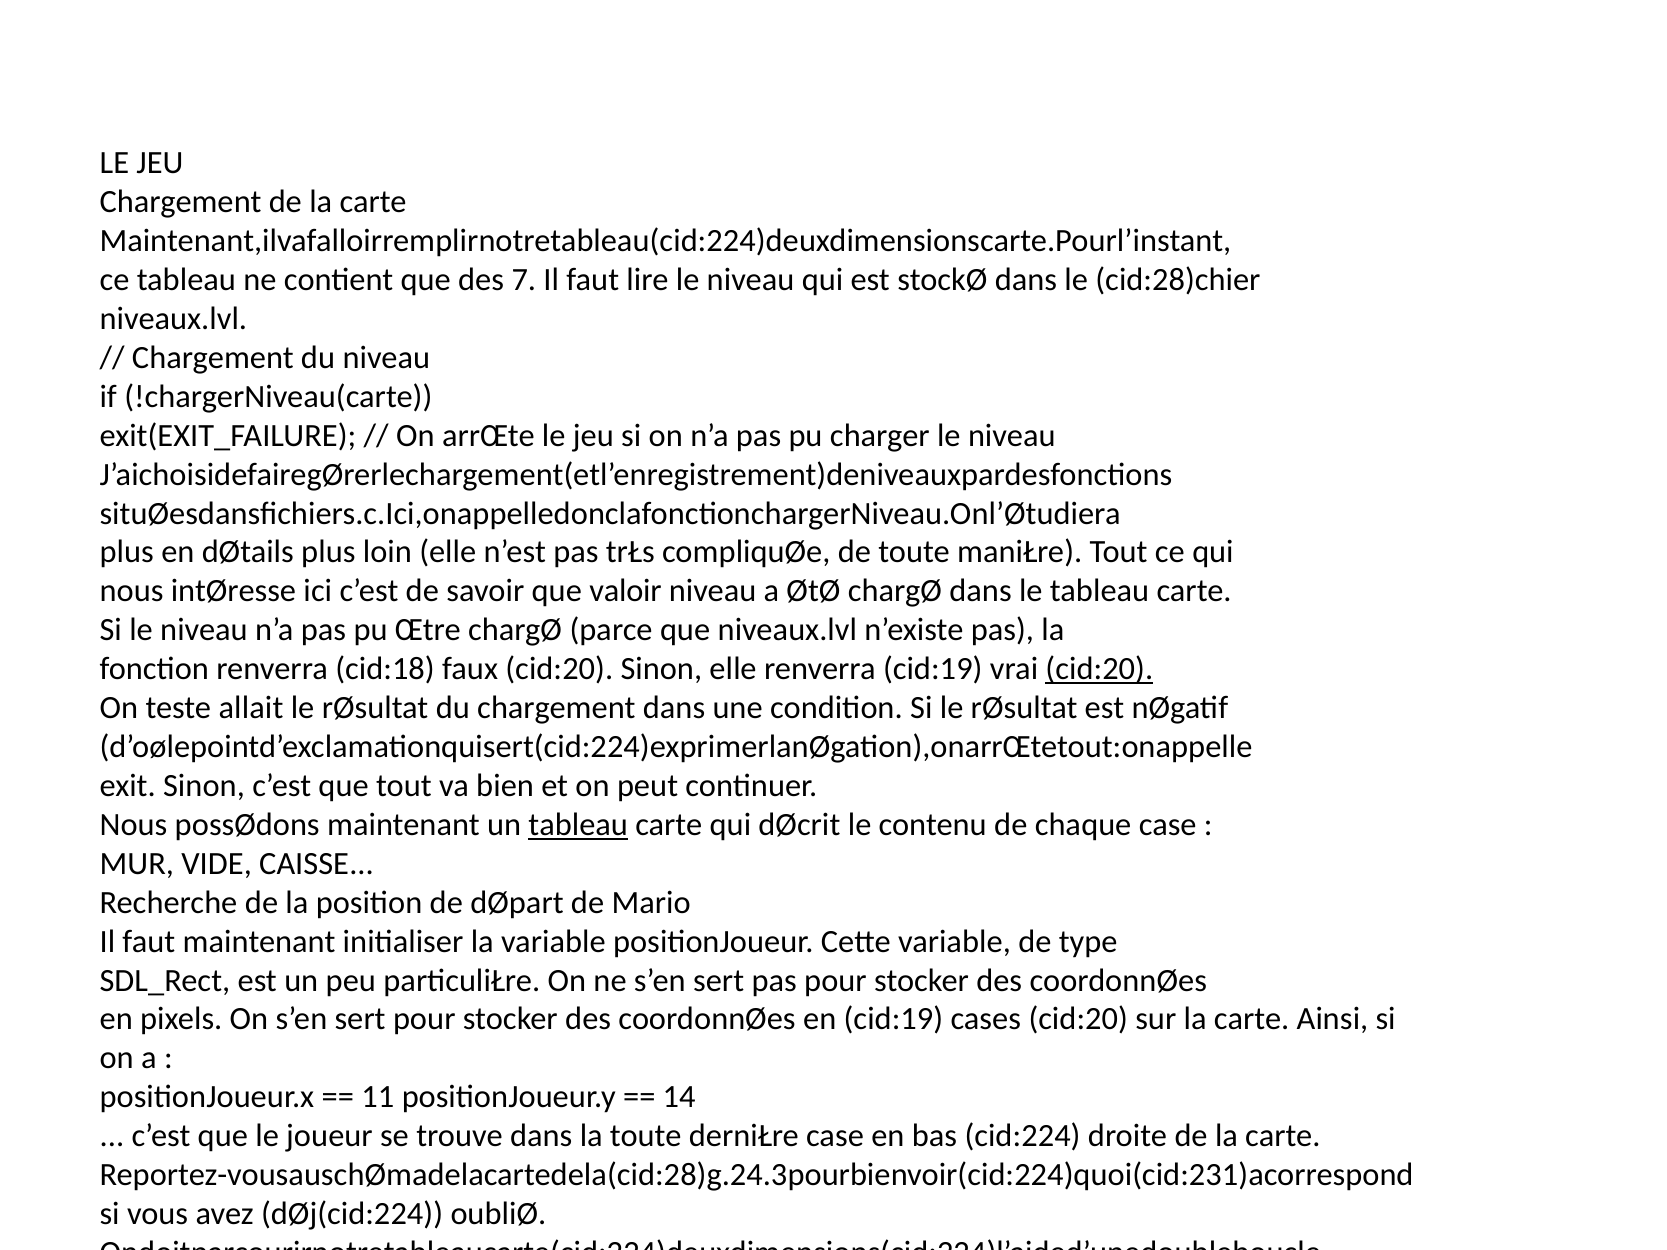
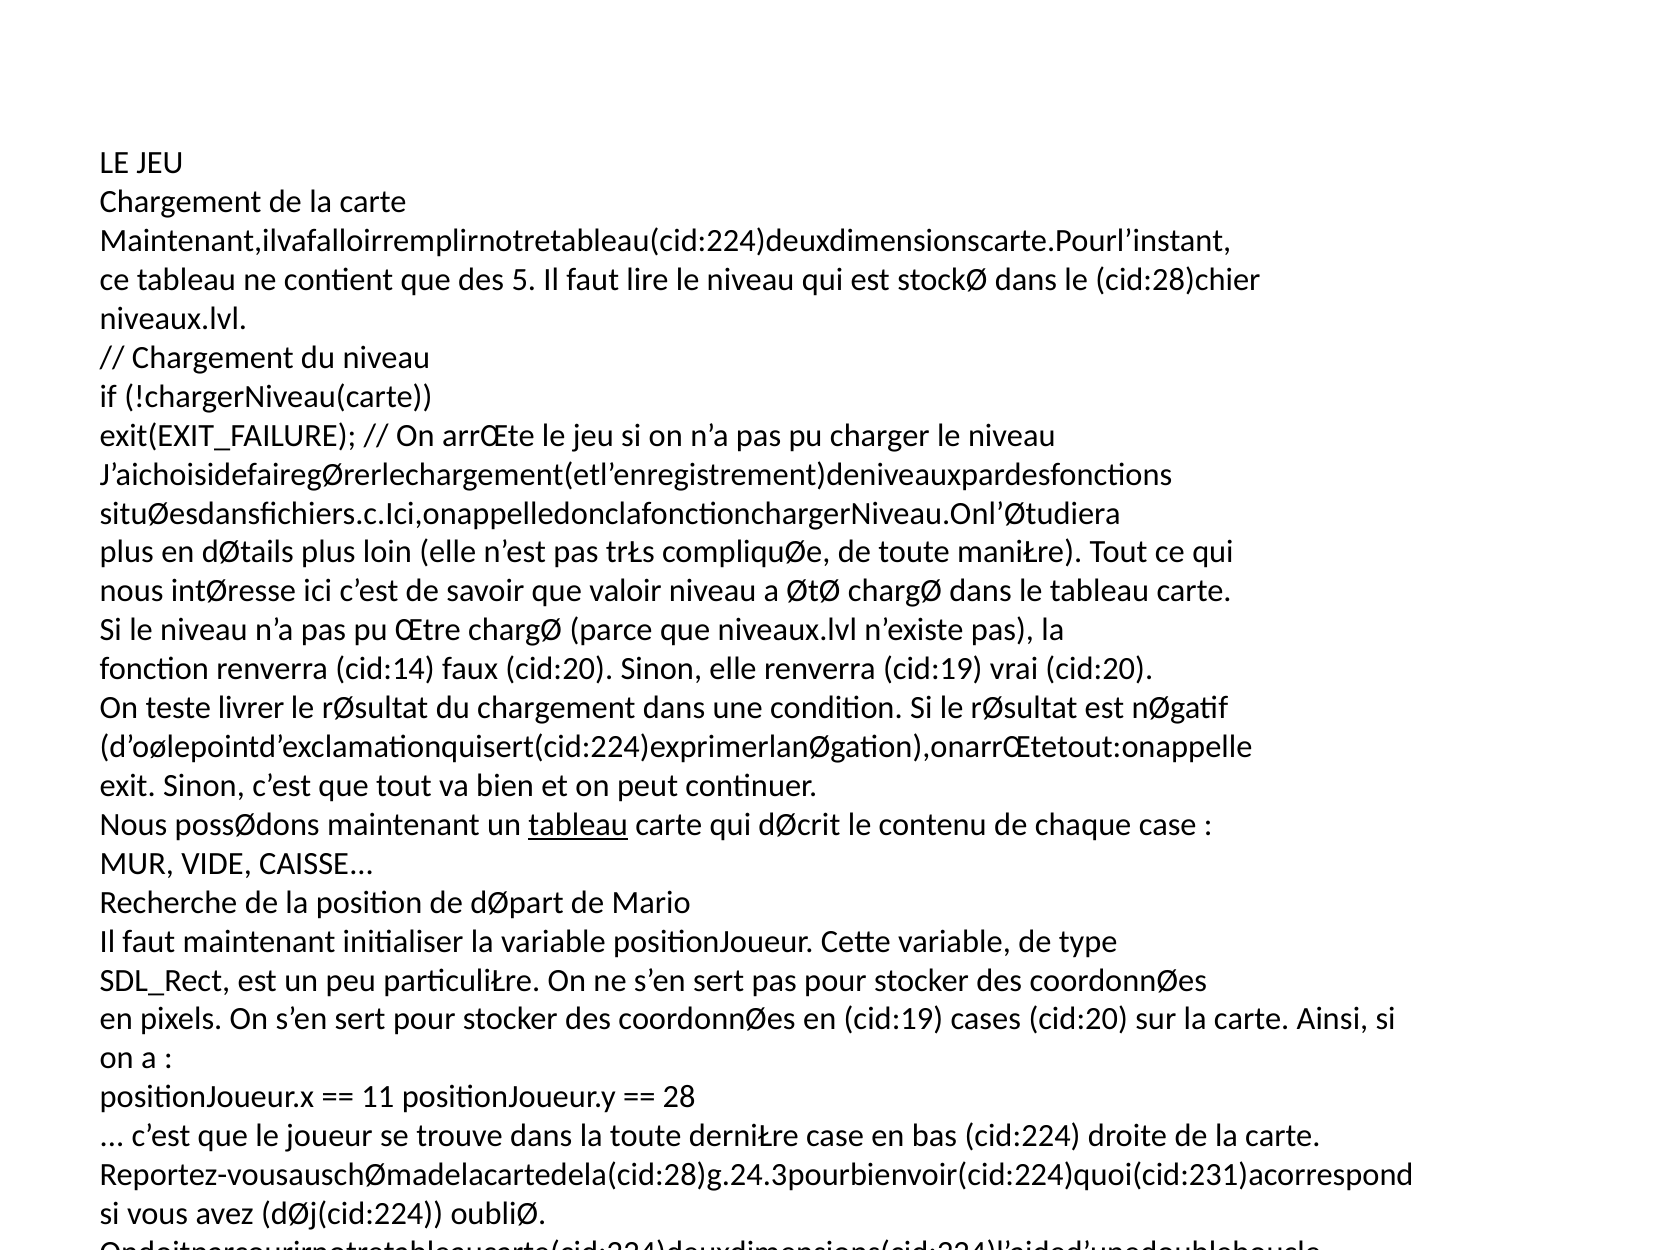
7: 7 -> 5
cid:18: cid:18 -> cid:14
cid:20 at (1099, 669) underline: present -> none
allait: allait -> livrer
14: 14 -> 28
